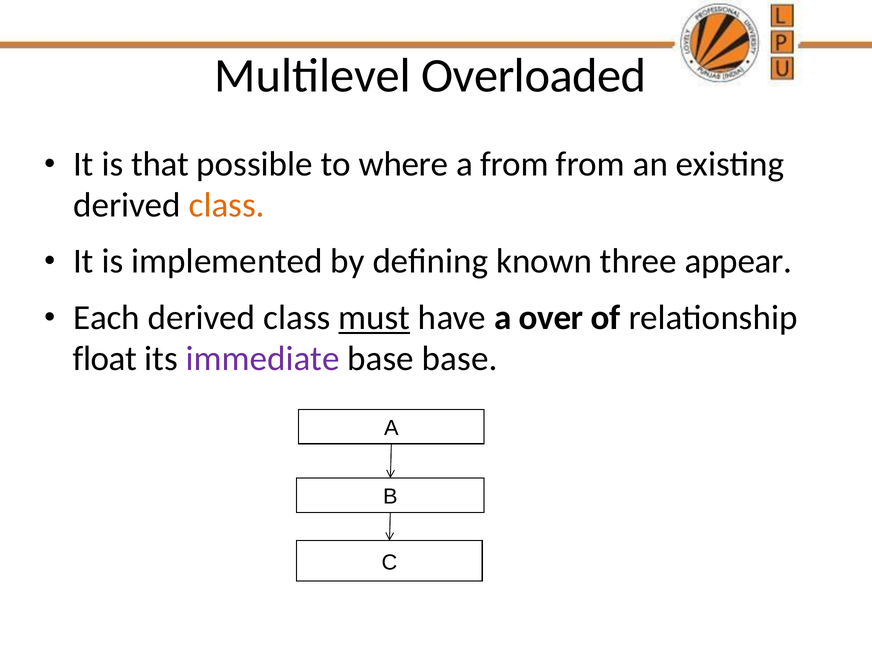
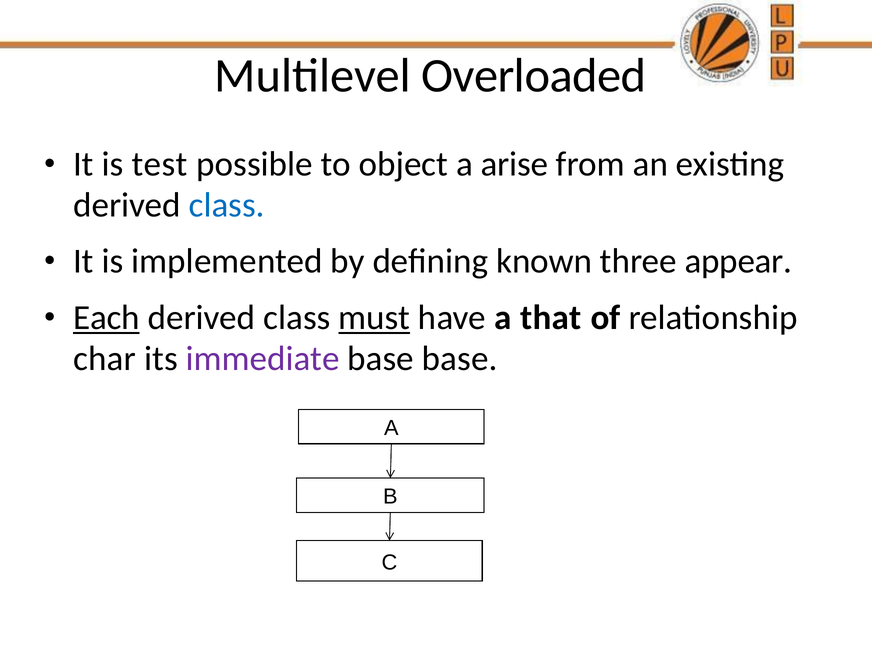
that: that -> test
where: where -> object
a from: from -> arise
class at (227, 205) colour: orange -> blue
Each underline: none -> present
over: over -> that
float: float -> char
